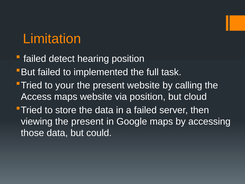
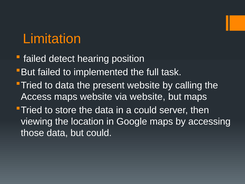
to your: your -> data
via position: position -> website
but cloud: cloud -> maps
a failed: failed -> could
viewing the present: present -> location
